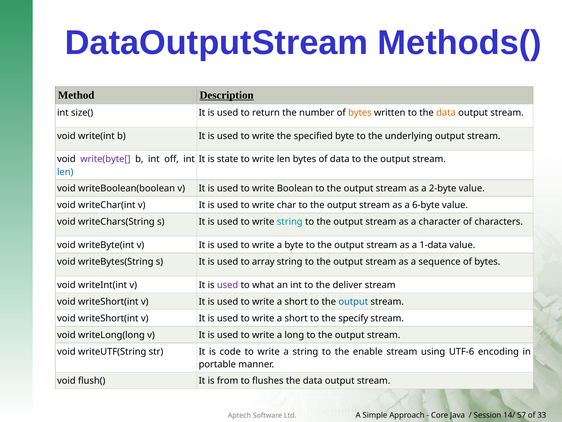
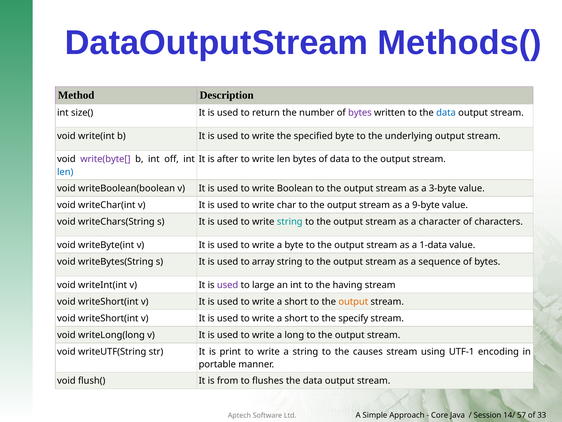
Description underline: present -> none
bytes at (360, 113) colour: orange -> purple
data at (446, 113) colour: orange -> blue
state: state -> after
2-byte: 2-byte -> 3-byte
6-byte: 6-byte -> 9-byte
what: what -> large
deliver: deliver -> having
output at (353, 301) colour: blue -> orange
code: code -> print
enable: enable -> causes
UTF-6: UTF-6 -> UTF-1
